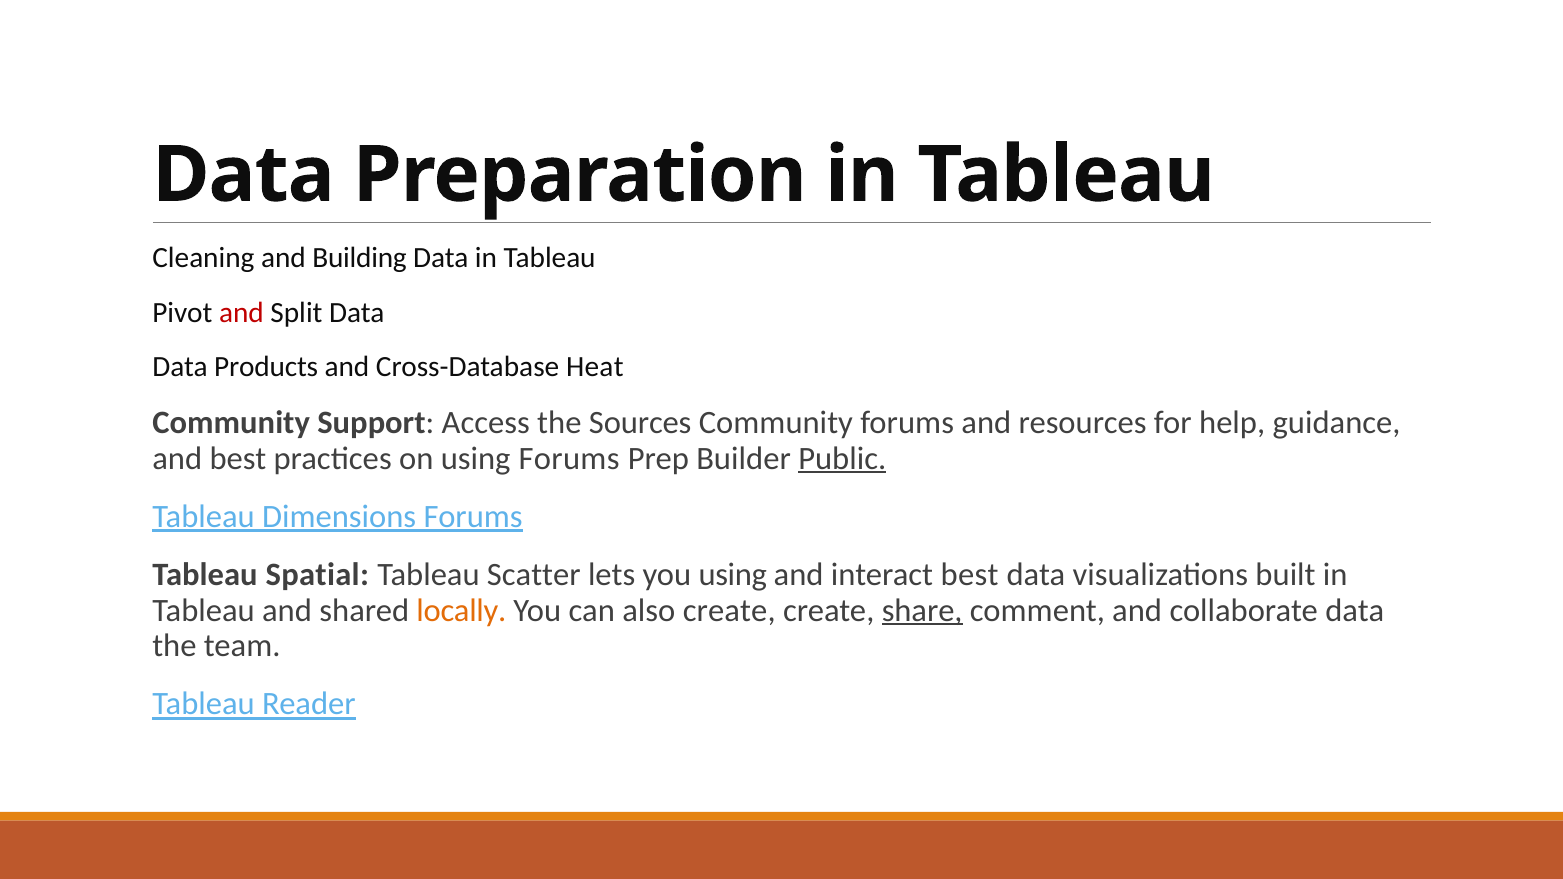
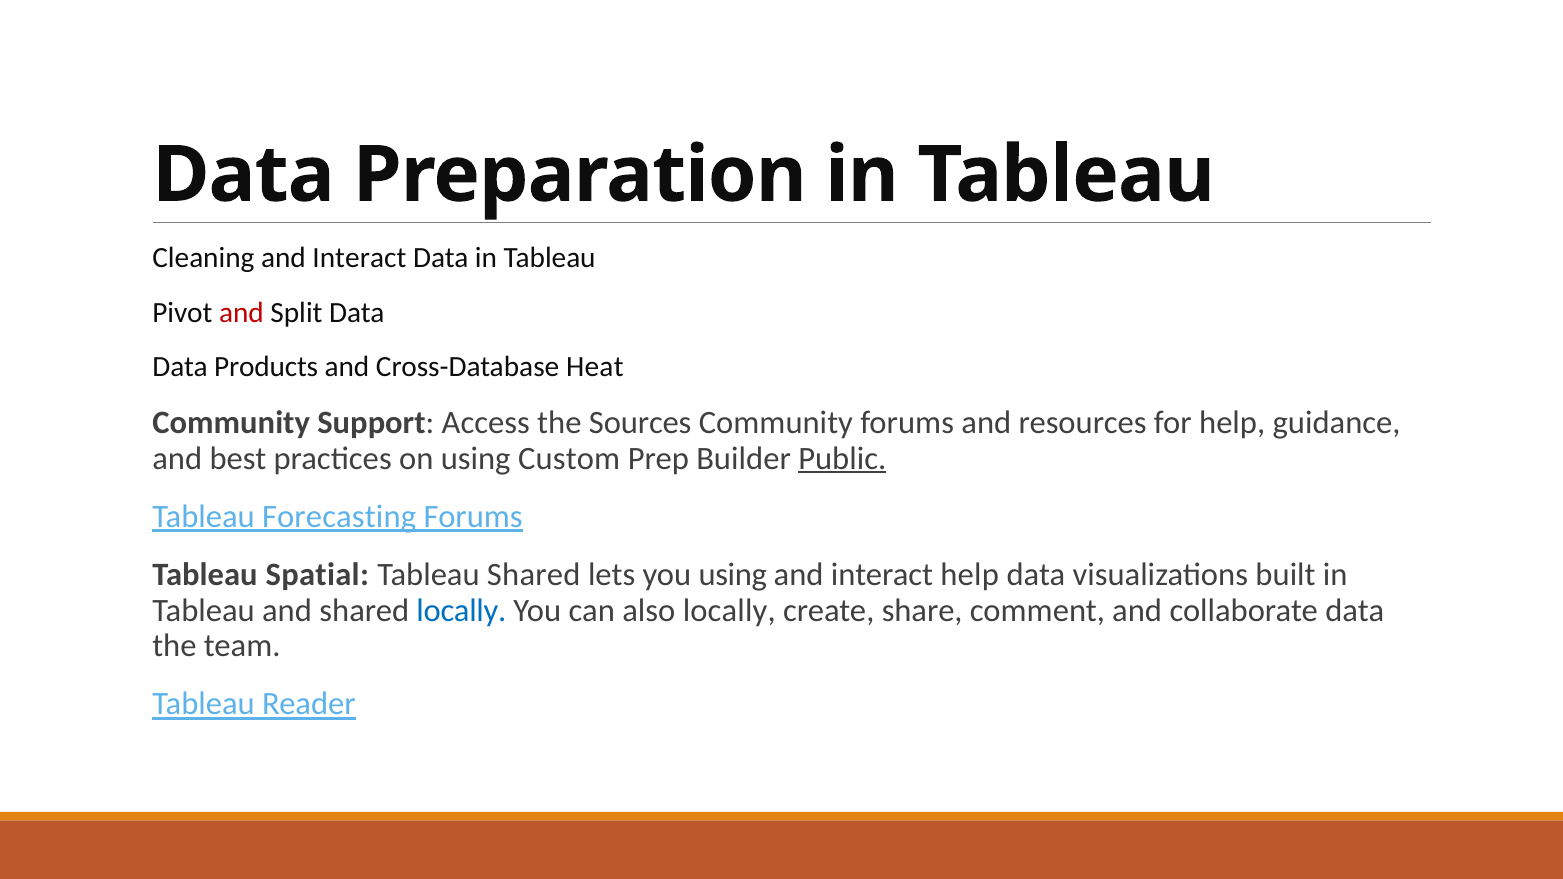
Cleaning and Building: Building -> Interact
using Forums: Forums -> Custom
Dimensions: Dimensions -> Forecasting
Tableau Scatter: Scatter -> Shared
interact best: best -> help
locally at (461, 610) colour: orange -> blue
also create: create -> locally
share underline: present -> none
